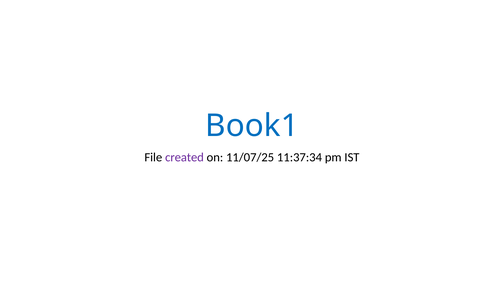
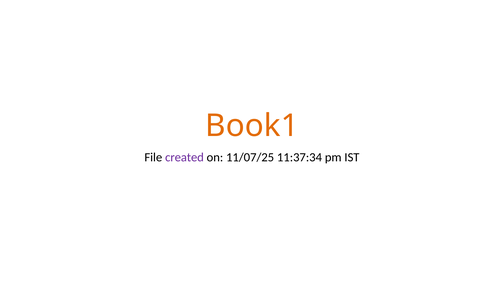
Book1 colour: blue -> orange
